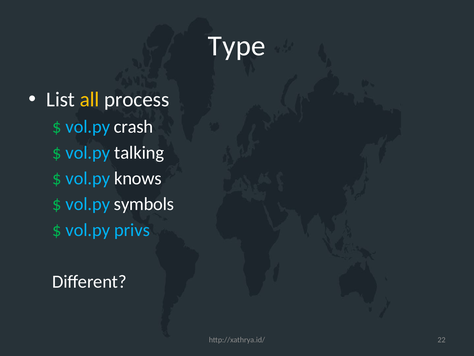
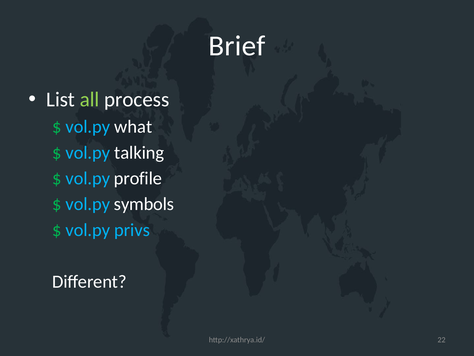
Type: Type -> Brief
all colour: yellow -> light green
crash: crash -> what
knows: knows -> profile
